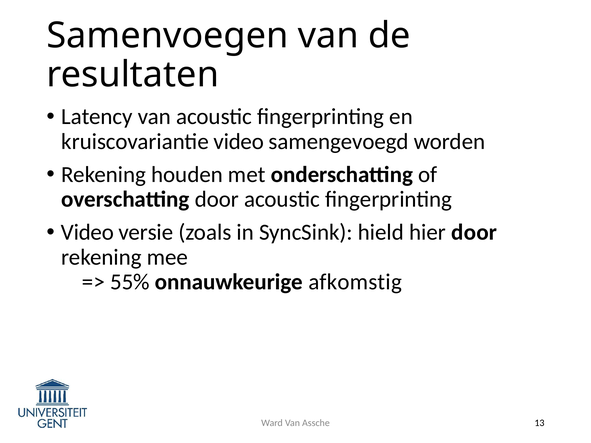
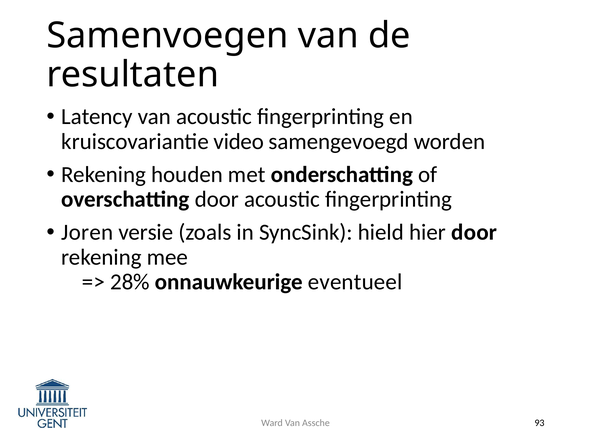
Video at (87, 233): Video -> Joren
55%: 55% -> 28%
afkomstig: afkomstig -> eventueel
13: 13 -> 93
